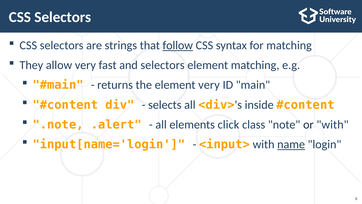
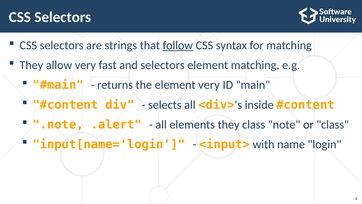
elements click: click -> they
or with: with -> class
name underline: present -> none
